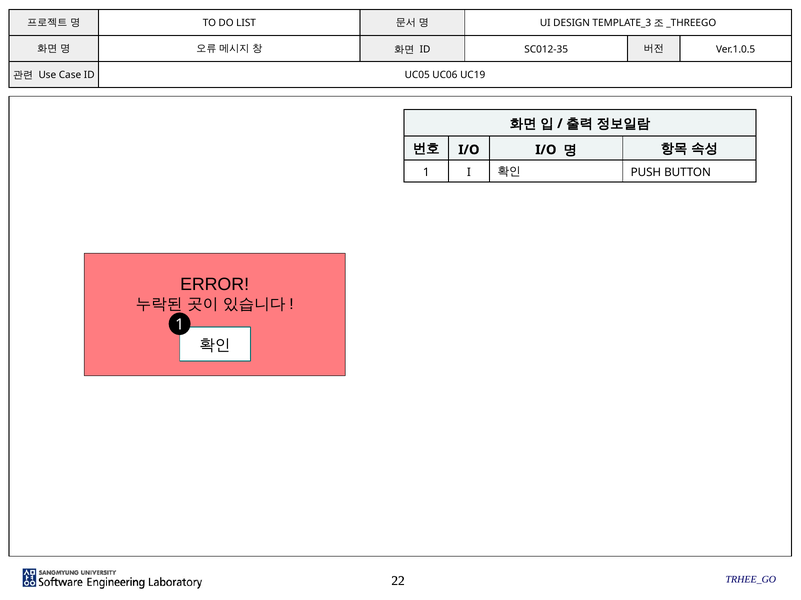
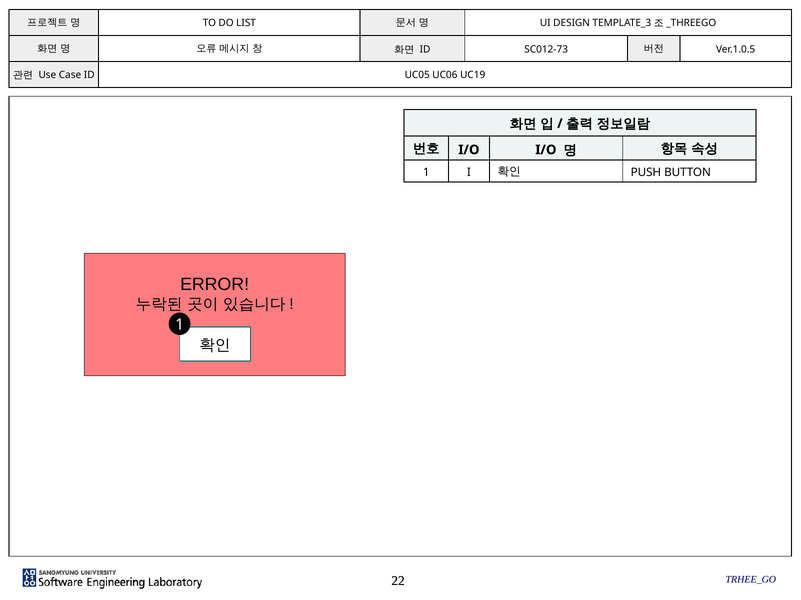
SC012-35: SC012-35 -> SC012-73
